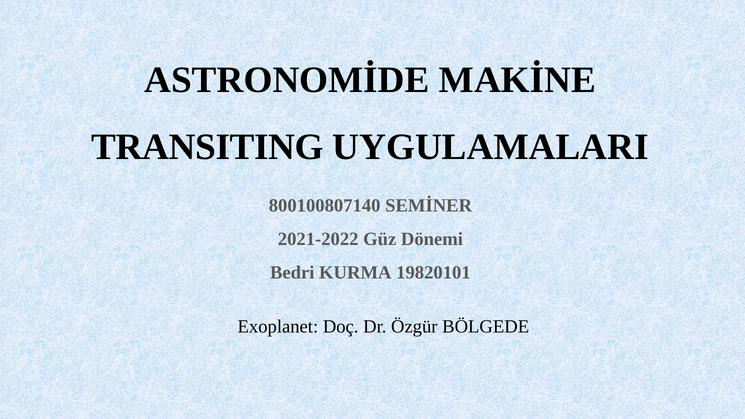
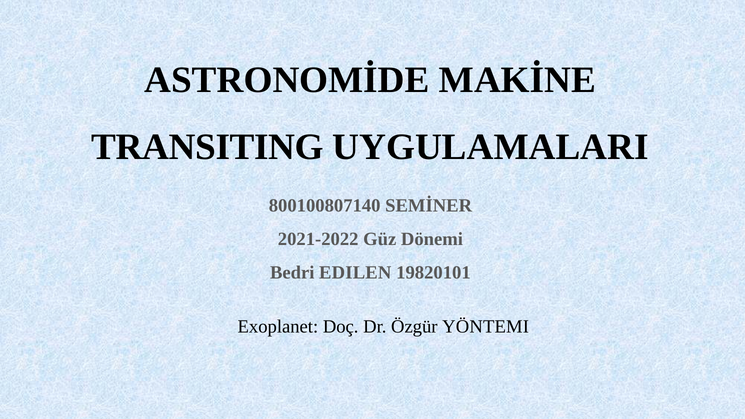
KURMA: KURMA -> EDILEN
BÖLGEDE: BÖLGEDE -> YÖNTEMI
